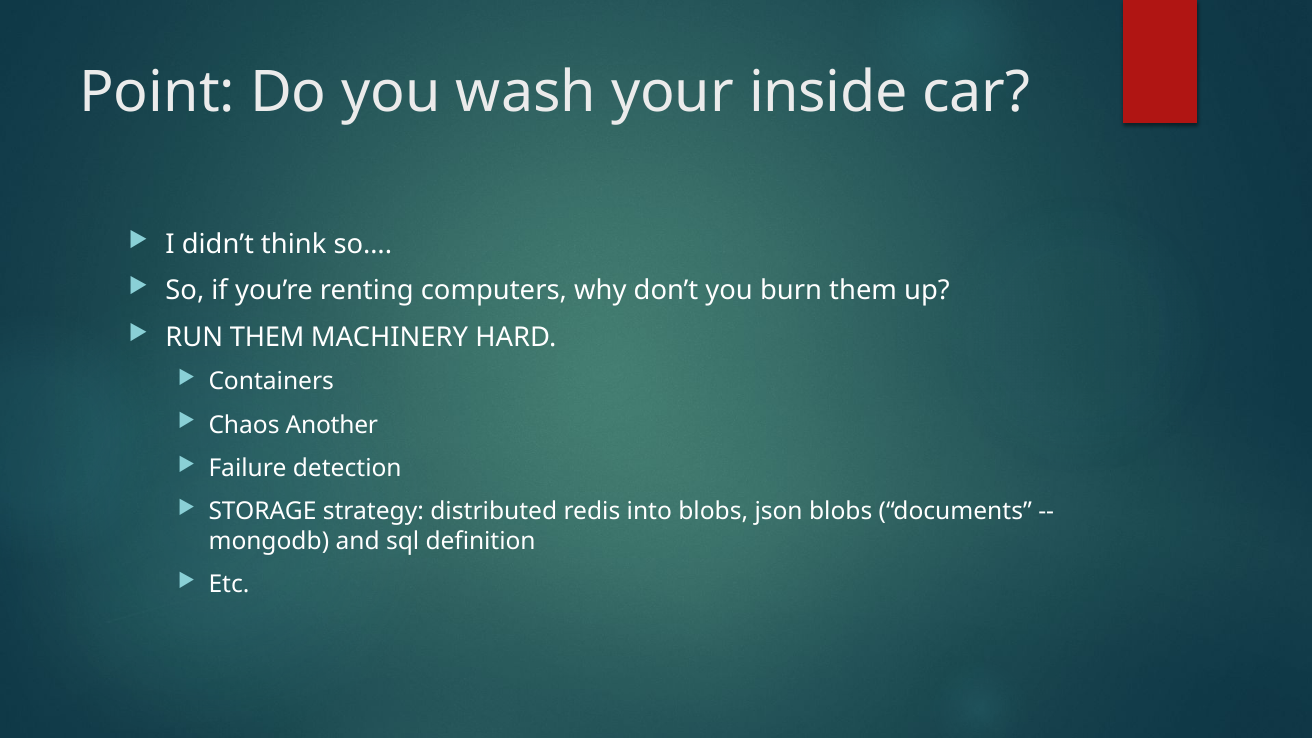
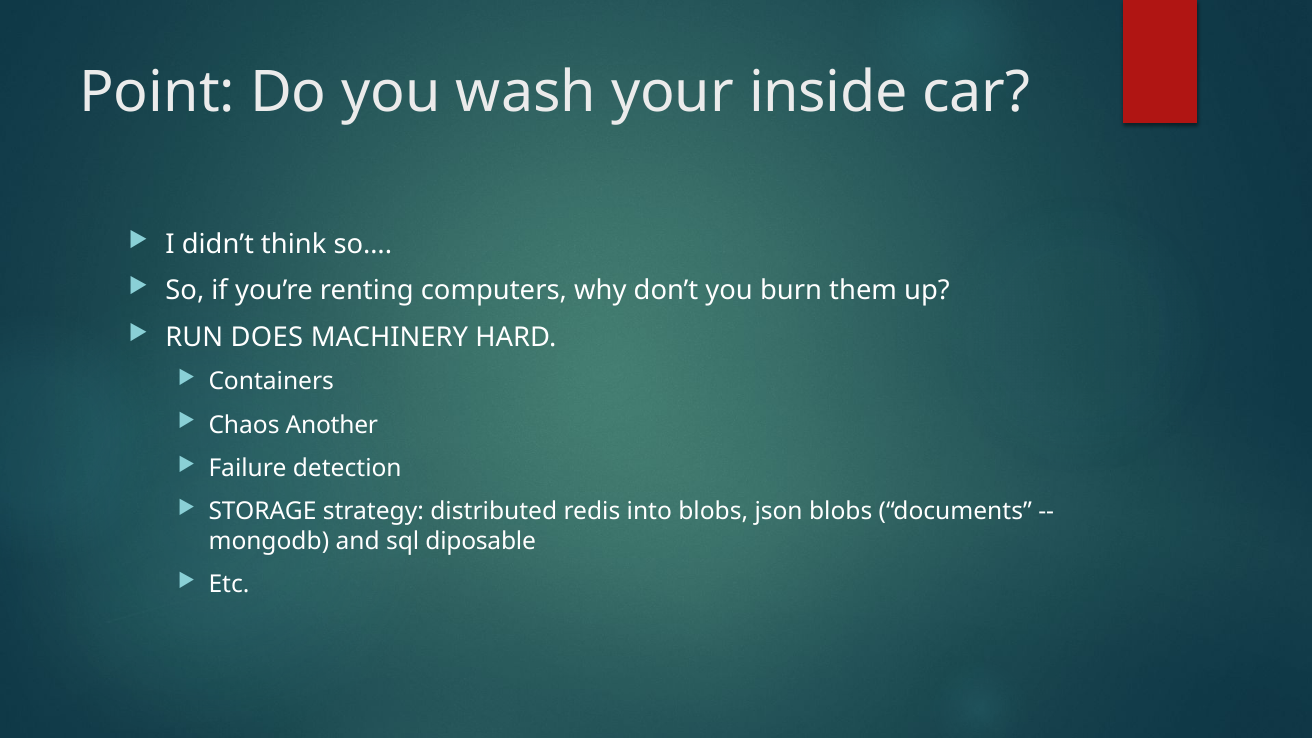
RUN THEM: THEM -> DOES
definition: definition -> diposable
